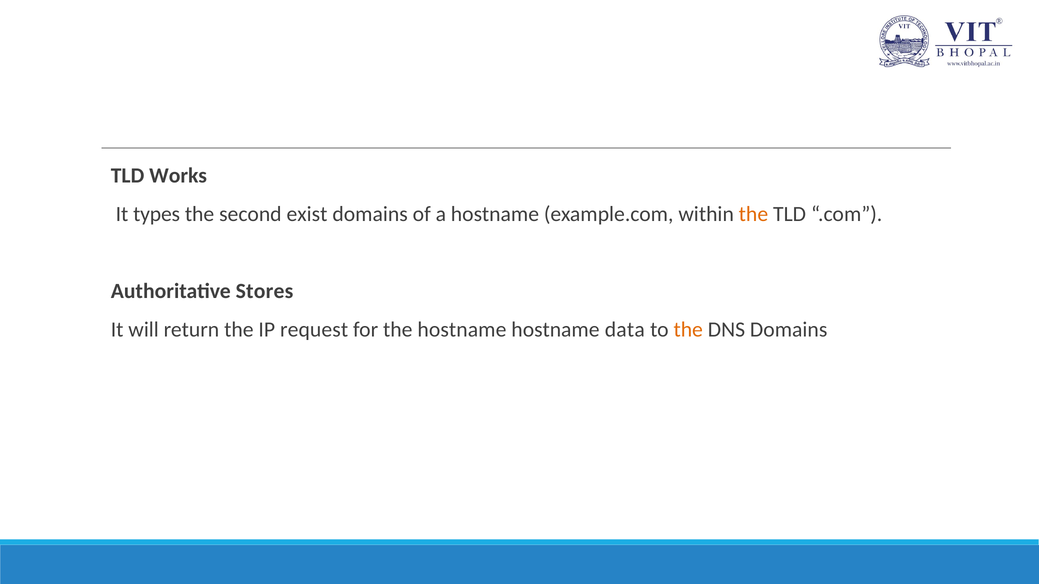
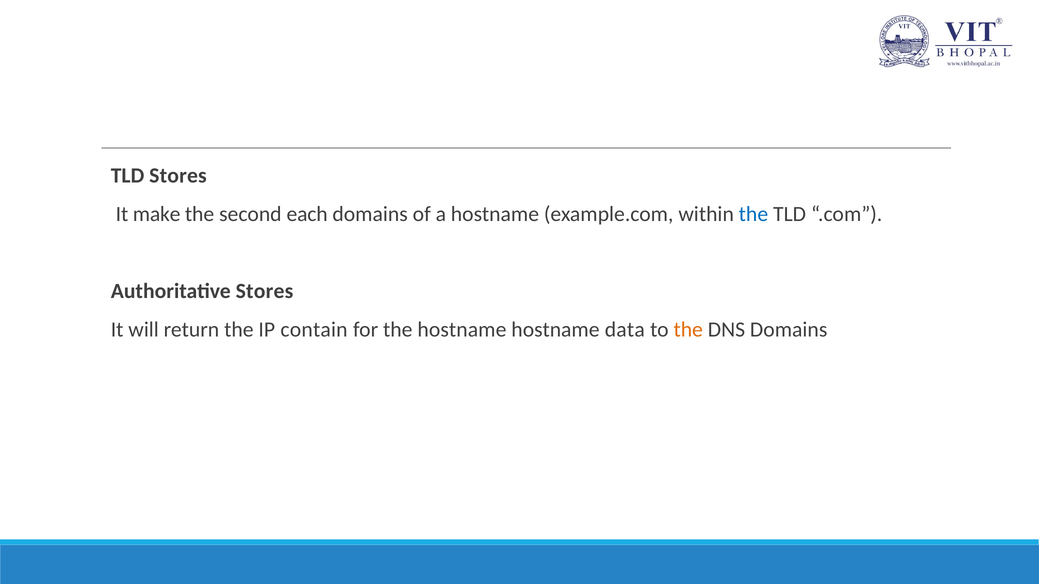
TLD Works: Works -> Stores
types: types -> make
exist: exist -> each
the at (753, 214) colour: orange -> blue
request: request -> contain
